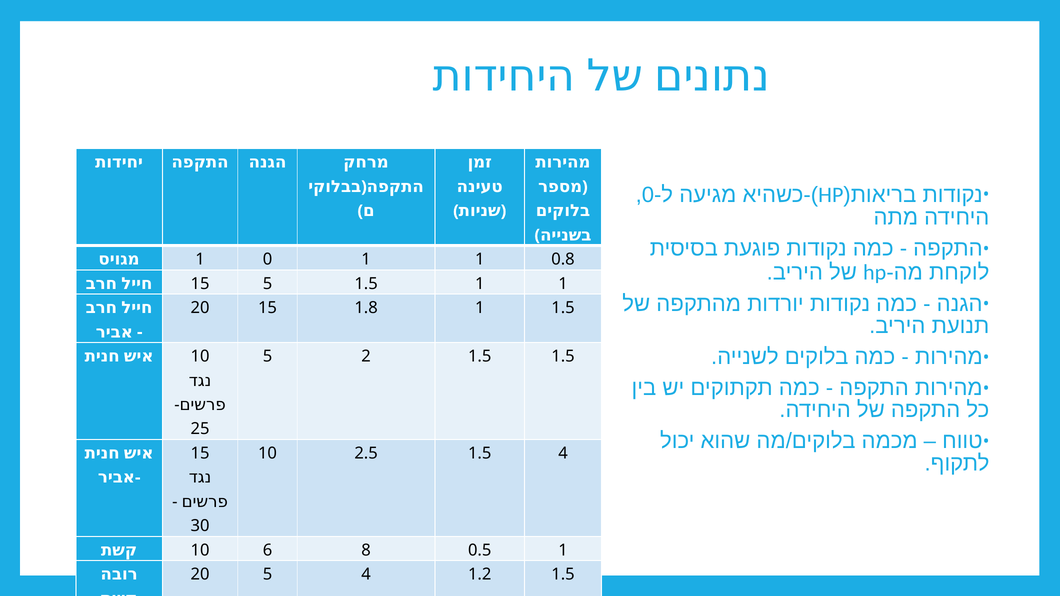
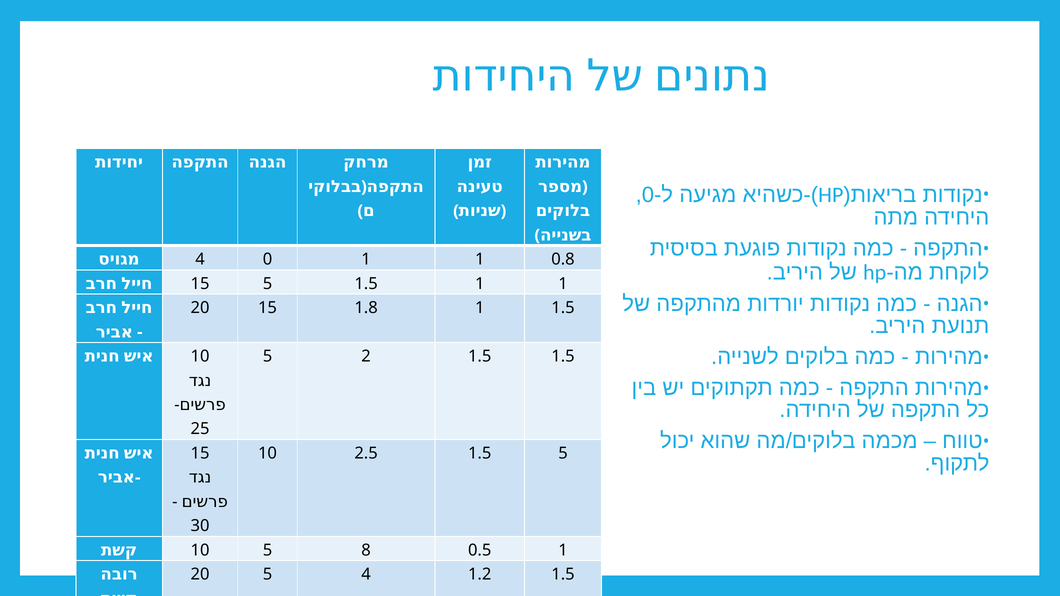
1 at (200, 260): 1 -> 4
1.5 4: 4 -> 5
10 6: 6 -> 5
